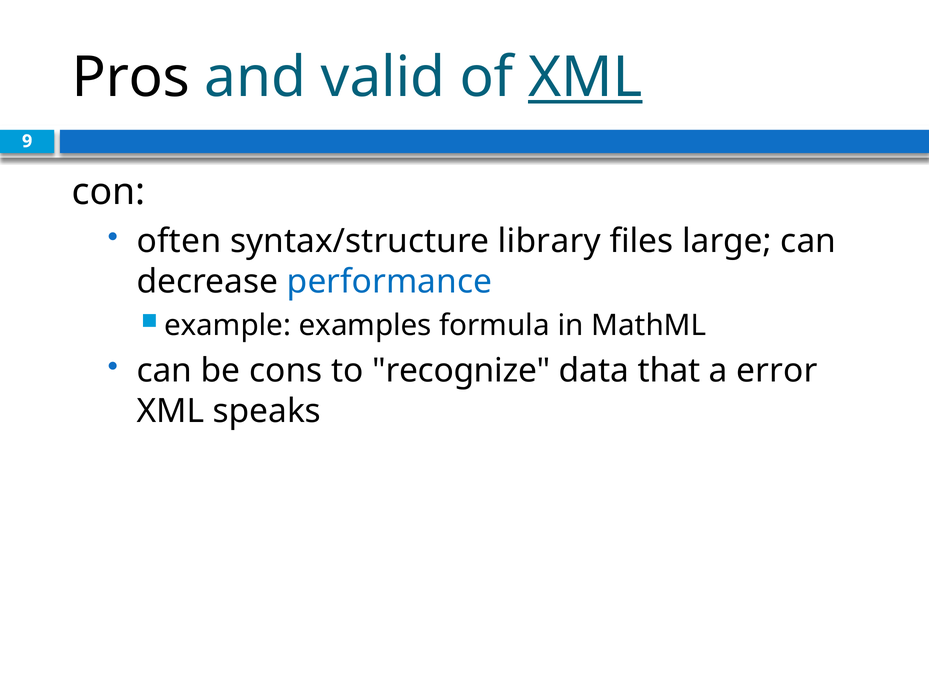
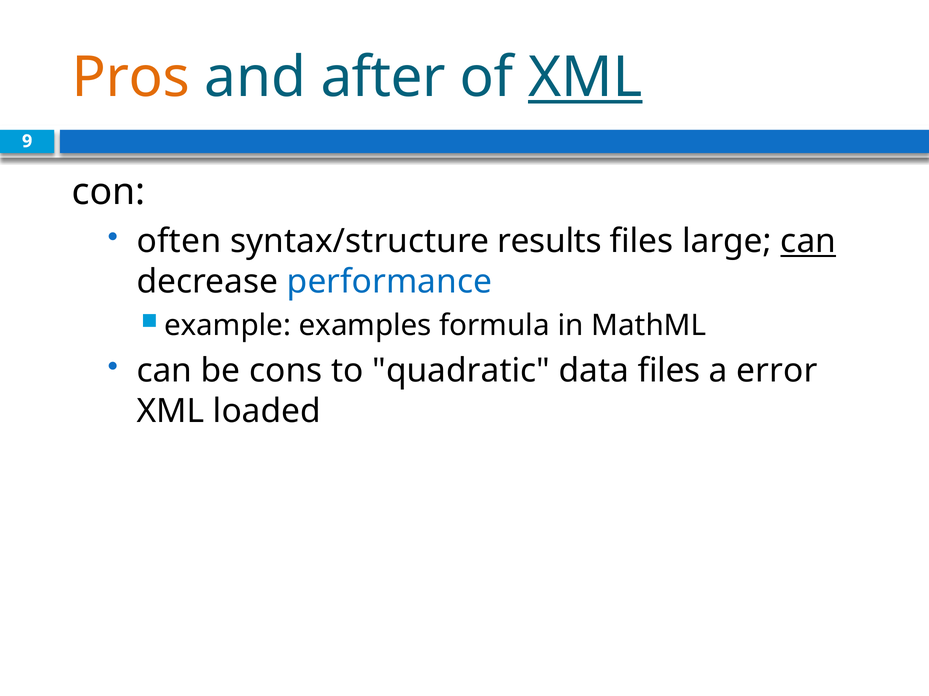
Pros colour: black -> orange
valid: valid -> after
library: library -> results
can at (808, 242) underline: none -> present
recognize: recognize -> quadratic
data that: that -> files
speaks: speaks -> loaded
